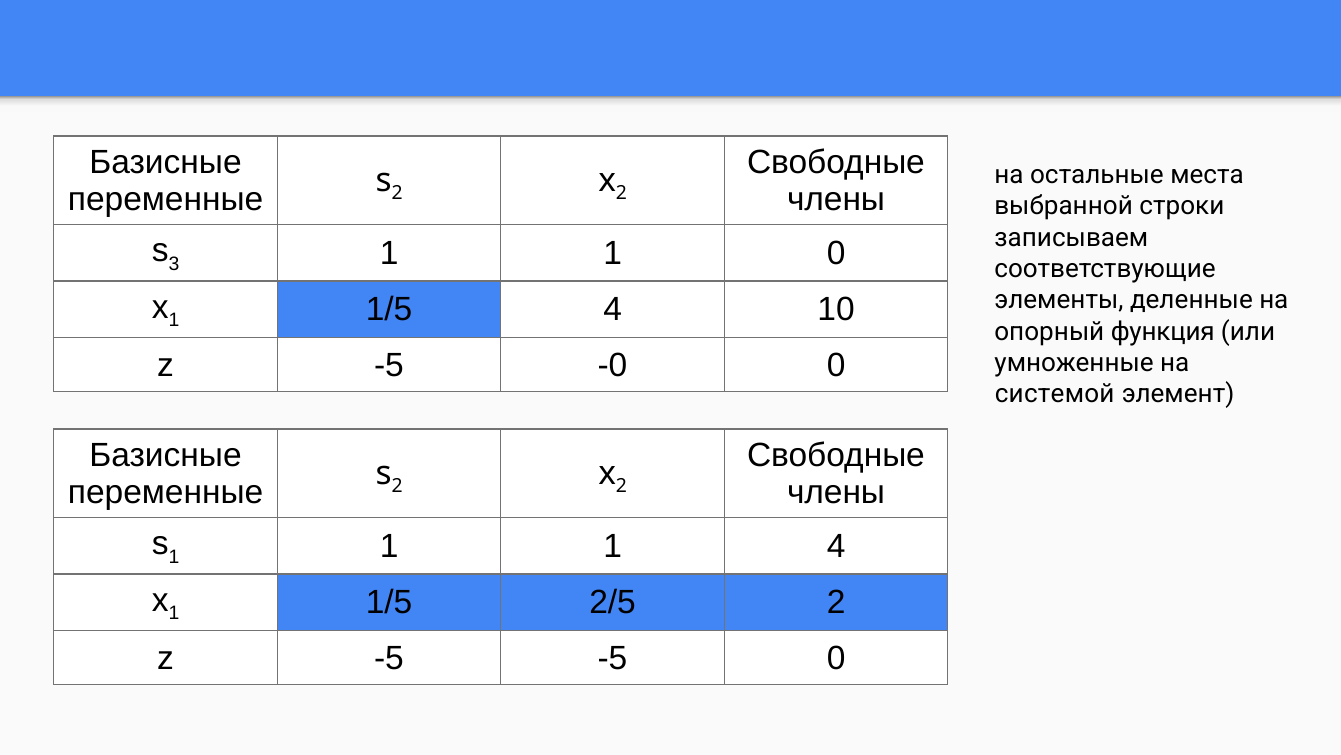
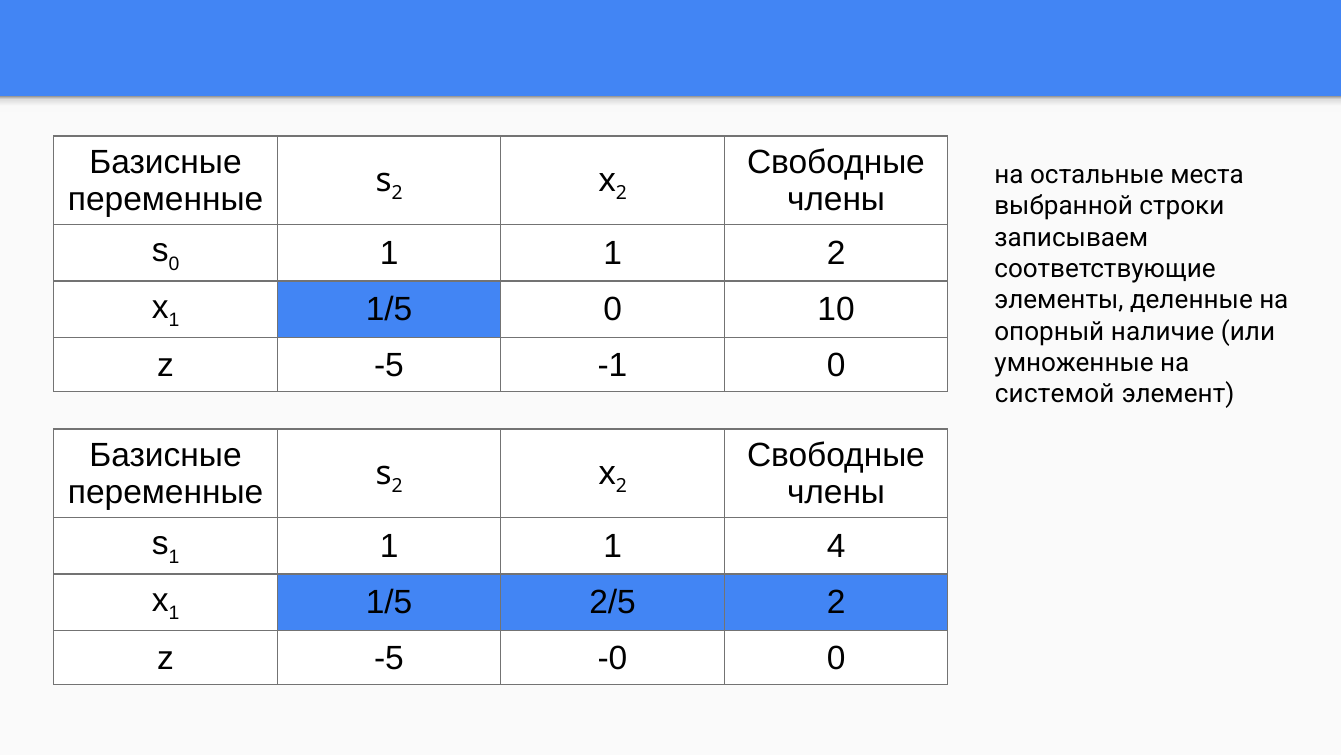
3 at (174, 263): 3 -> 0
1 0: 0 -> 2
1/5 4: 4 -> 0
функция: функция -> наличие
-0: -0 -> -1
-5 -5: -5 -> -0
